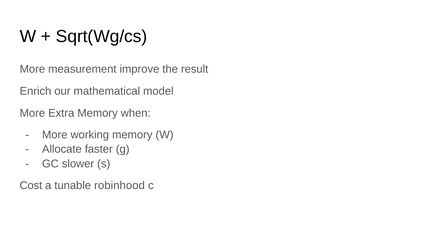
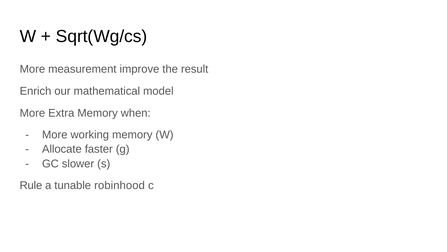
Cost: Cost -> Rule
